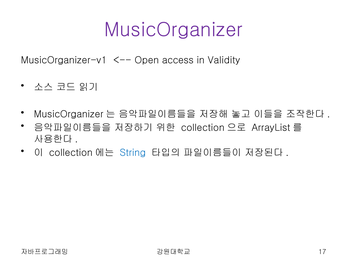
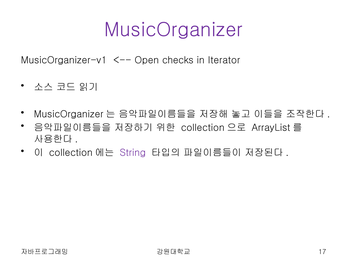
access: access -> checks
Validity: Validity -> Iterator
String colour: blue -> purple
